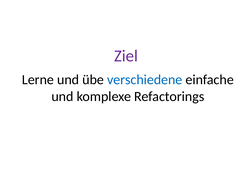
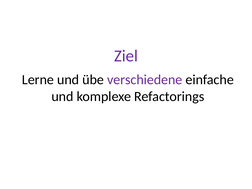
verschiedene colour: blue -> purple
